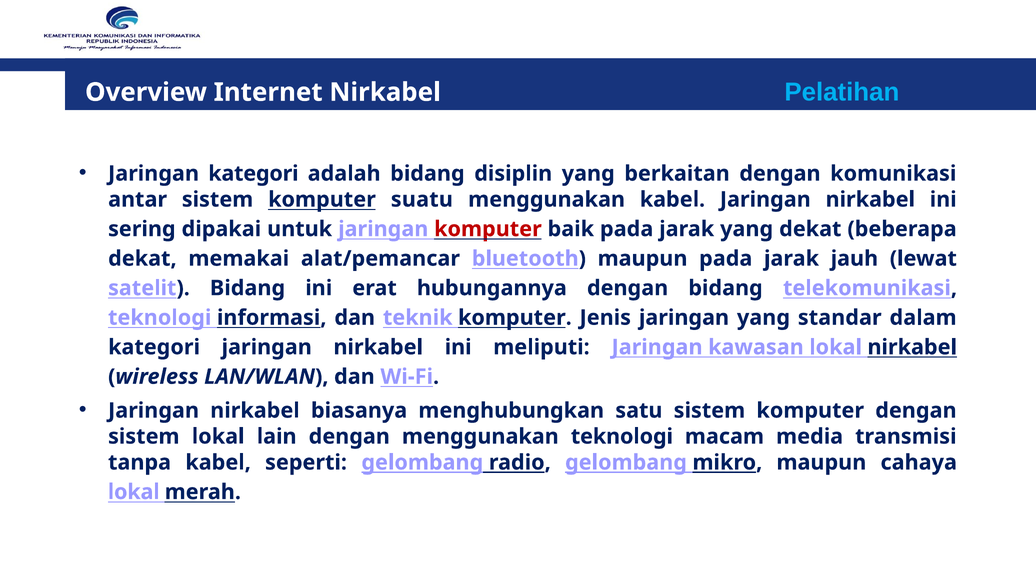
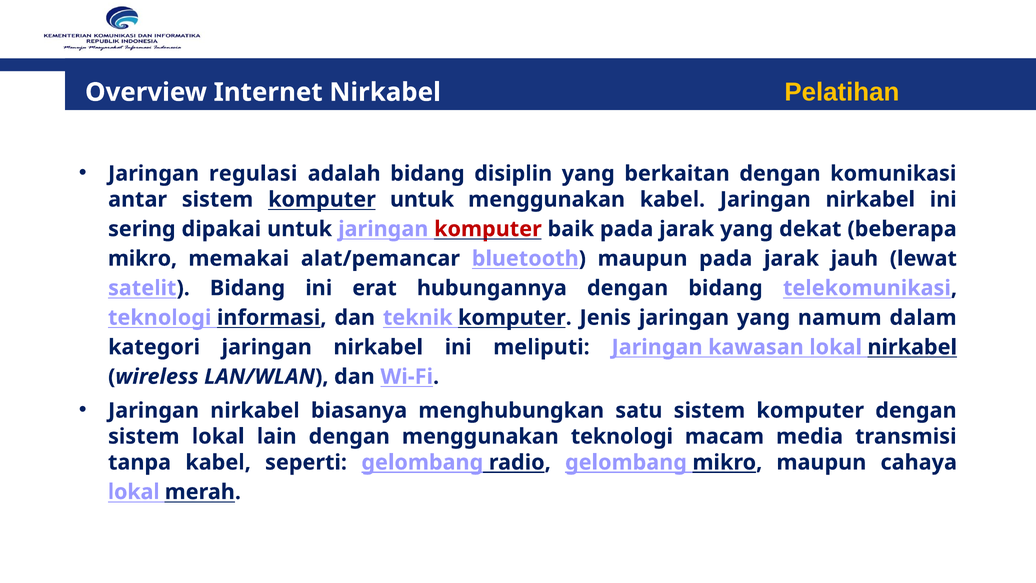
Pelatihan colour: light blue -> yellow
Jaringan kategori: kategori -> regulasi
komputer suatu: suatu -> untuk
dekat at (142, 258): dekat -> mikro
standar: standar -> namum
